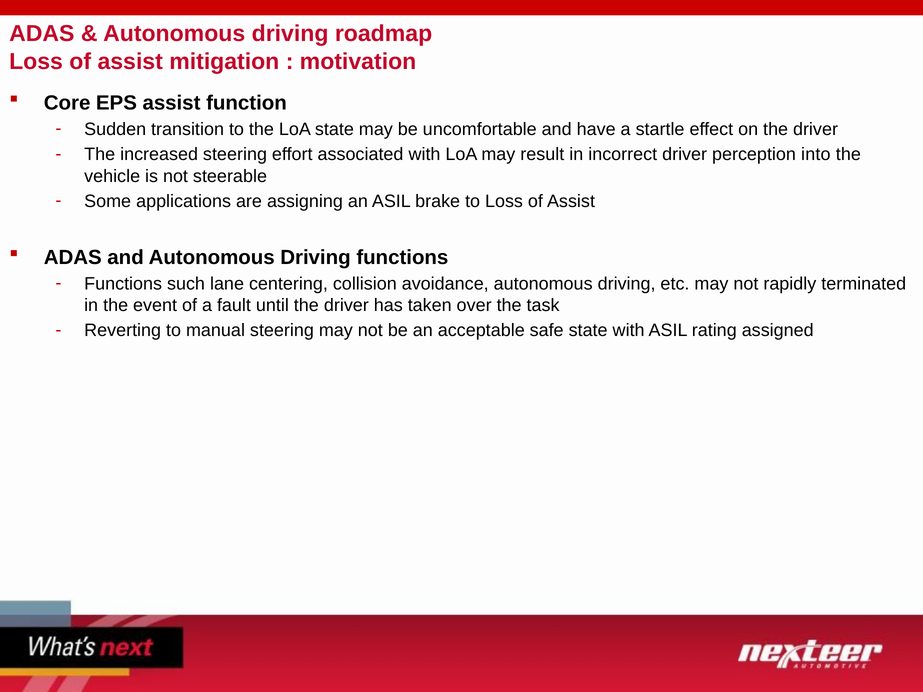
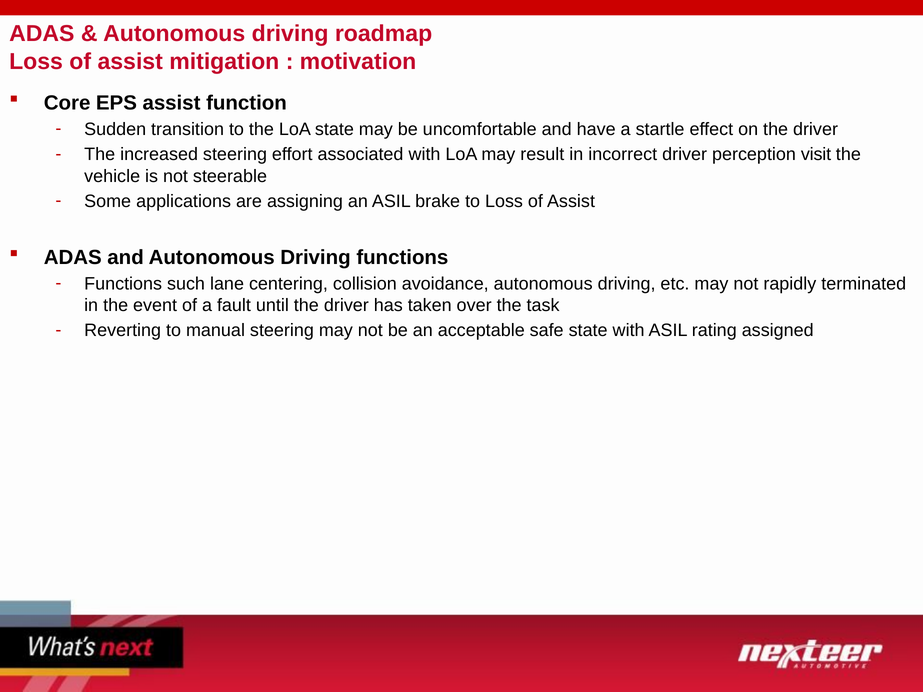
into: into -> visit
